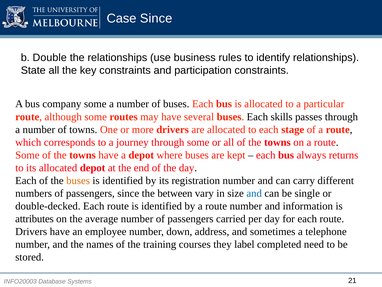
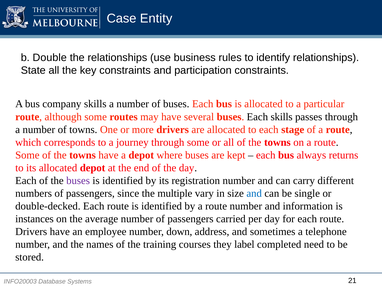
Case Since: Since -> Entity
company some: some -> skills
buses at (78, 180) colour: orange -> purple
between: between -> multiple
attributes: attributes -> instances
